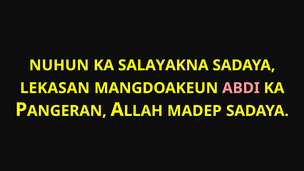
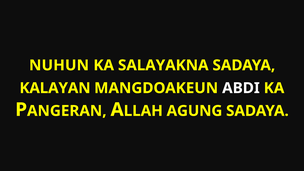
LEKASAN: LEKASAN -> KALAYAN
ABDI colour: pink -> white
MADEP: MADEP -> AGUNG
